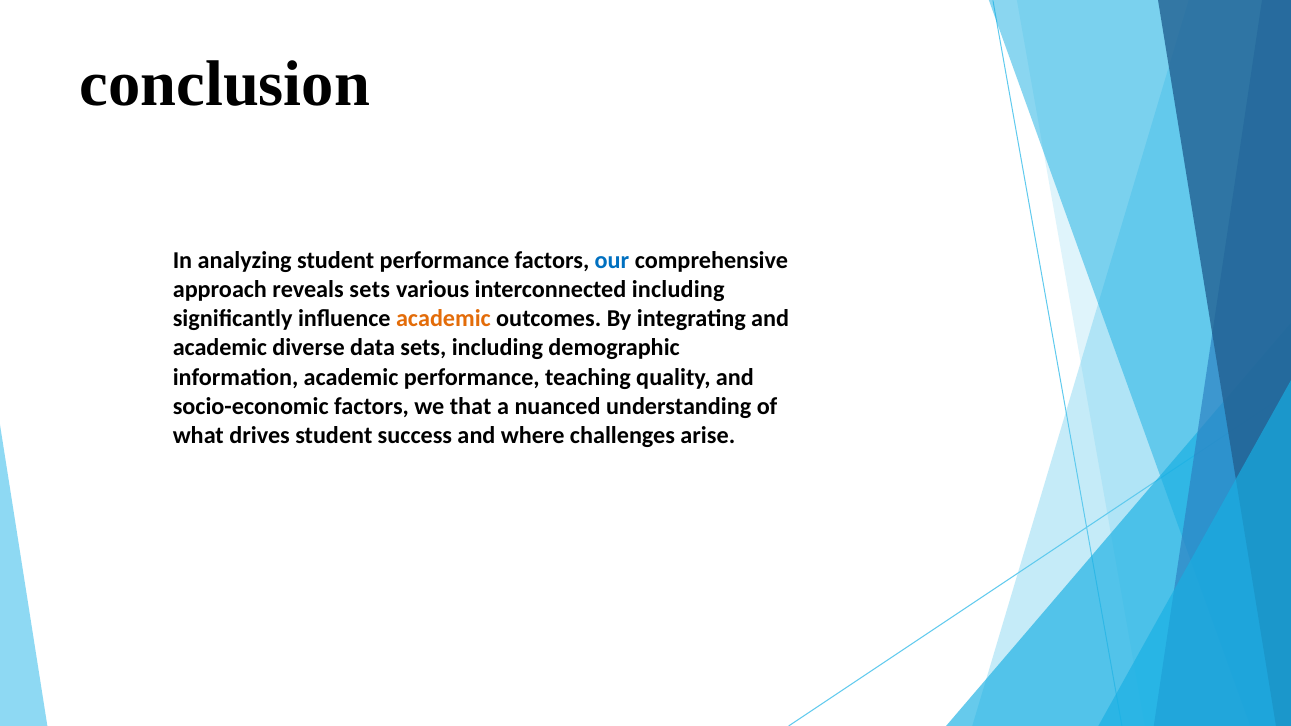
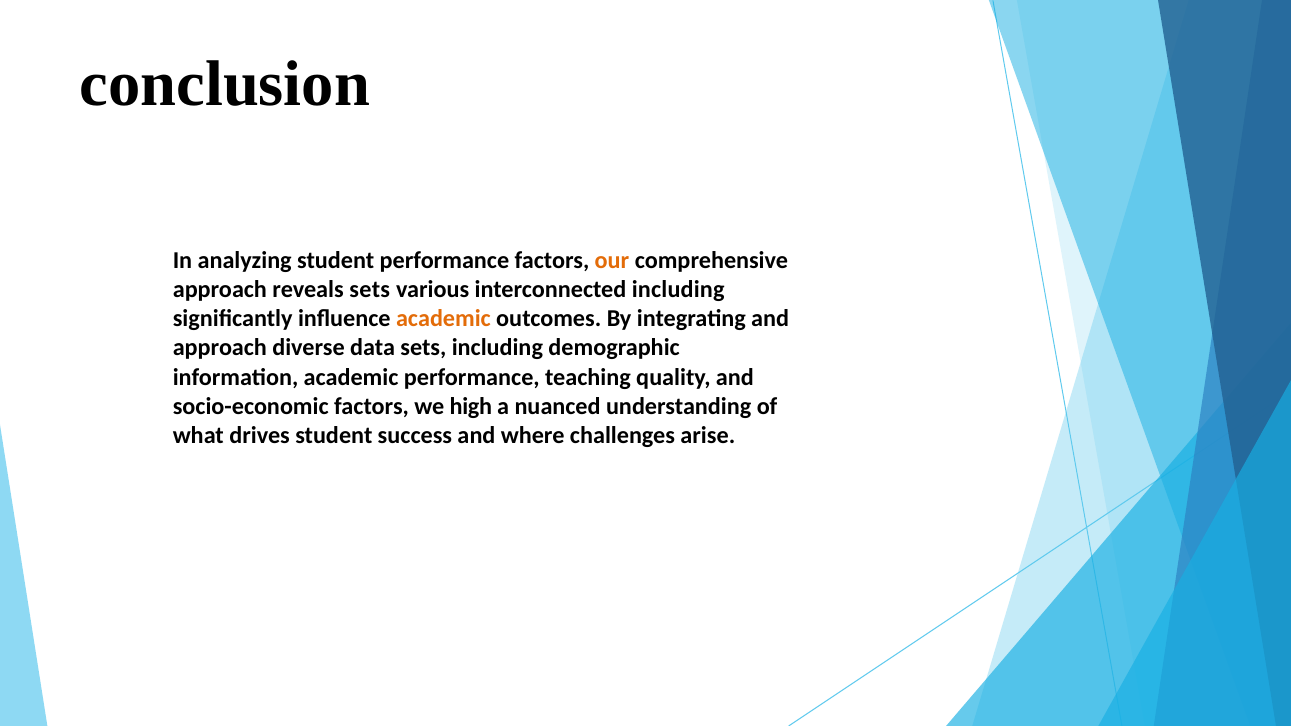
our colour: blue -> orange
academic at (220, 348): academic -> approach
that: that -> high
